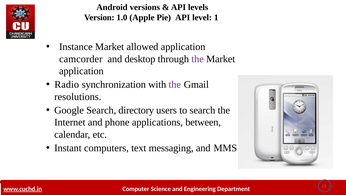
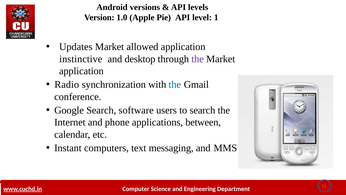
Instance: Instance -> Updates
camcorder: camcorder -> instinctive
the at (175, 84) colour: purple -> blue
resolutions: resolutions -> conference
directory: directory -> software
